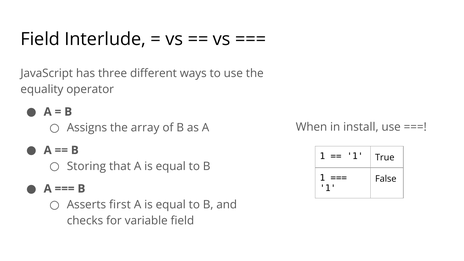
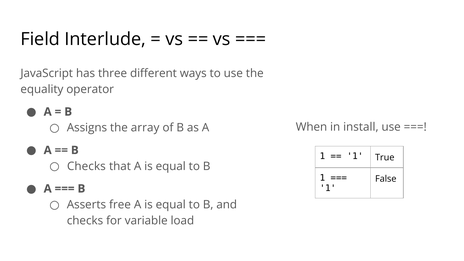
Storing at (86, 166): Storing -> Checks
first: first -> free
variable field: field -> load
